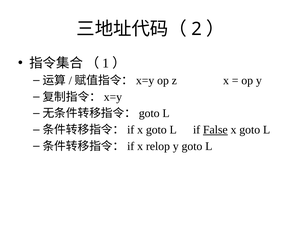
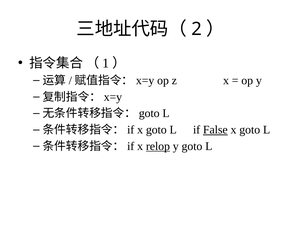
relop underline: none -> present
